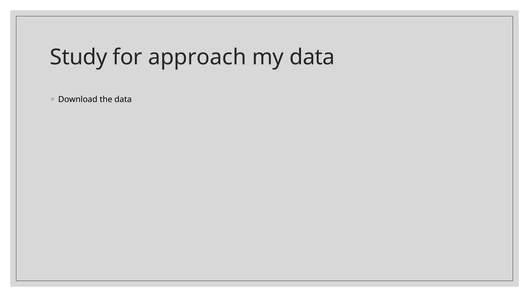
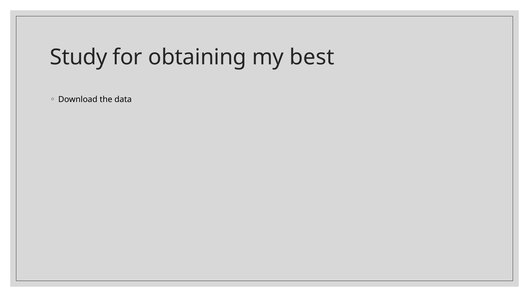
approach: approach -> obtaining
my data: data -> best
